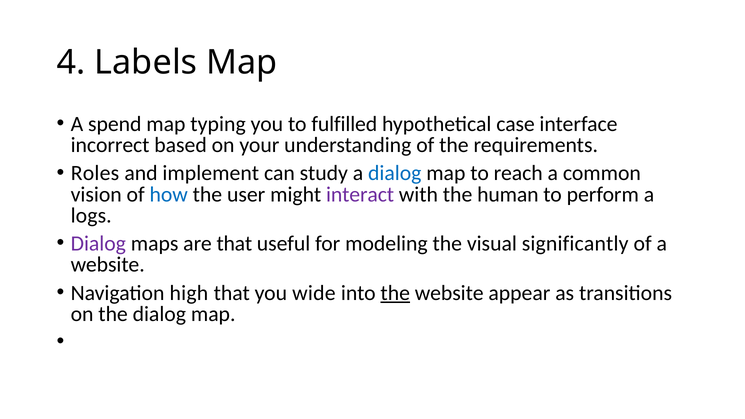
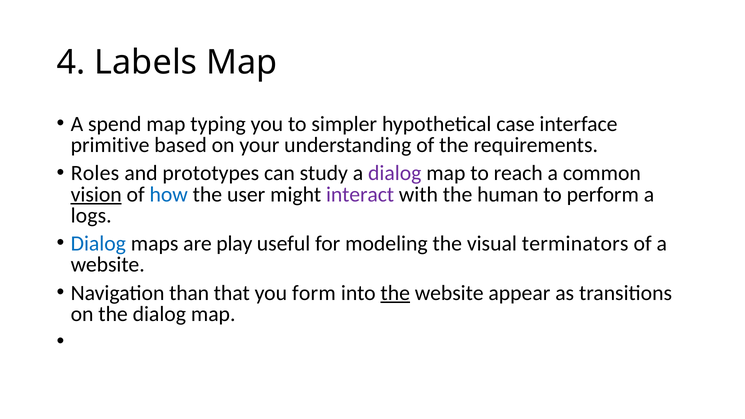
fulfilled: fulfilled -> simpler
incorrect: incorrect -> primitive
implement: implement -> prototypes
dialog at (395, 173) colour: blue -> purple
vision underline: none -> present
Dialog at (98, 244) colour: purple -> blue
are that: that -> play
significantly: significantly -> terminators
high: high -> than
wide: wide -> form
